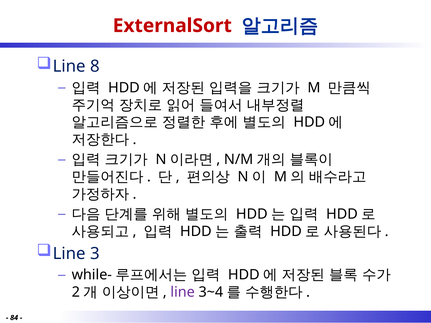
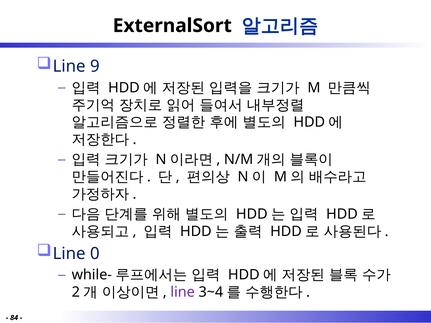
ExternalSort colour: red -> black
8: 8 -> 9
3: 3 -> 0
